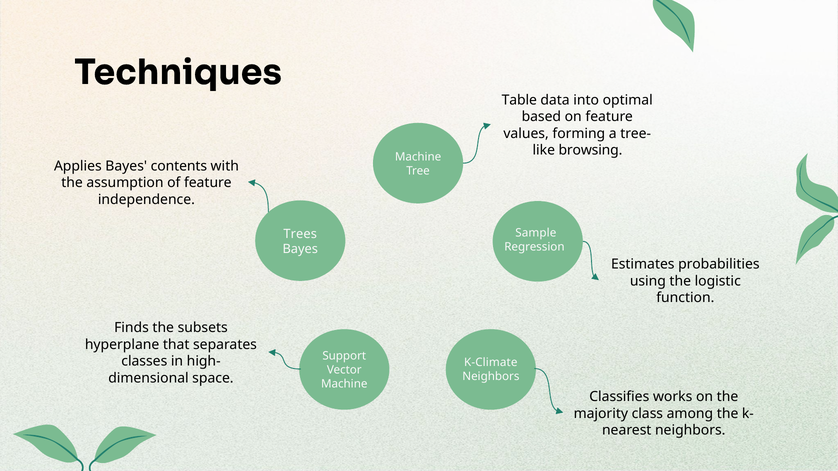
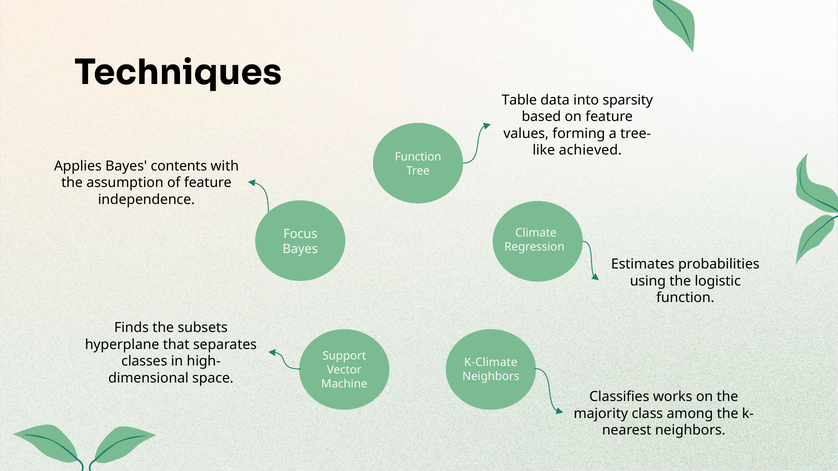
optimal: optimal -> sparsity
browsing: browsing -> achieved
Machine at (418, 157): Machine -> Function
Sample: Sample -> Climate
Trees: Trees -> Focus
